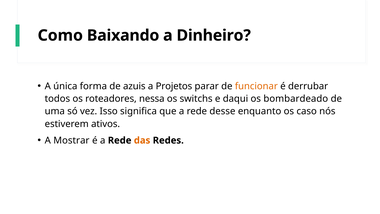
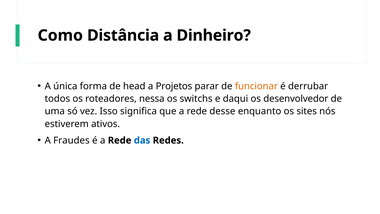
Baixando: Baixando -> Distância
azuis: azuis -> head
bombardeado: bombardeado -> desenvolvedor
caso: caso -> sites
Mostrar: Mostrar -> Fraudes
das colour: orange -> blue
